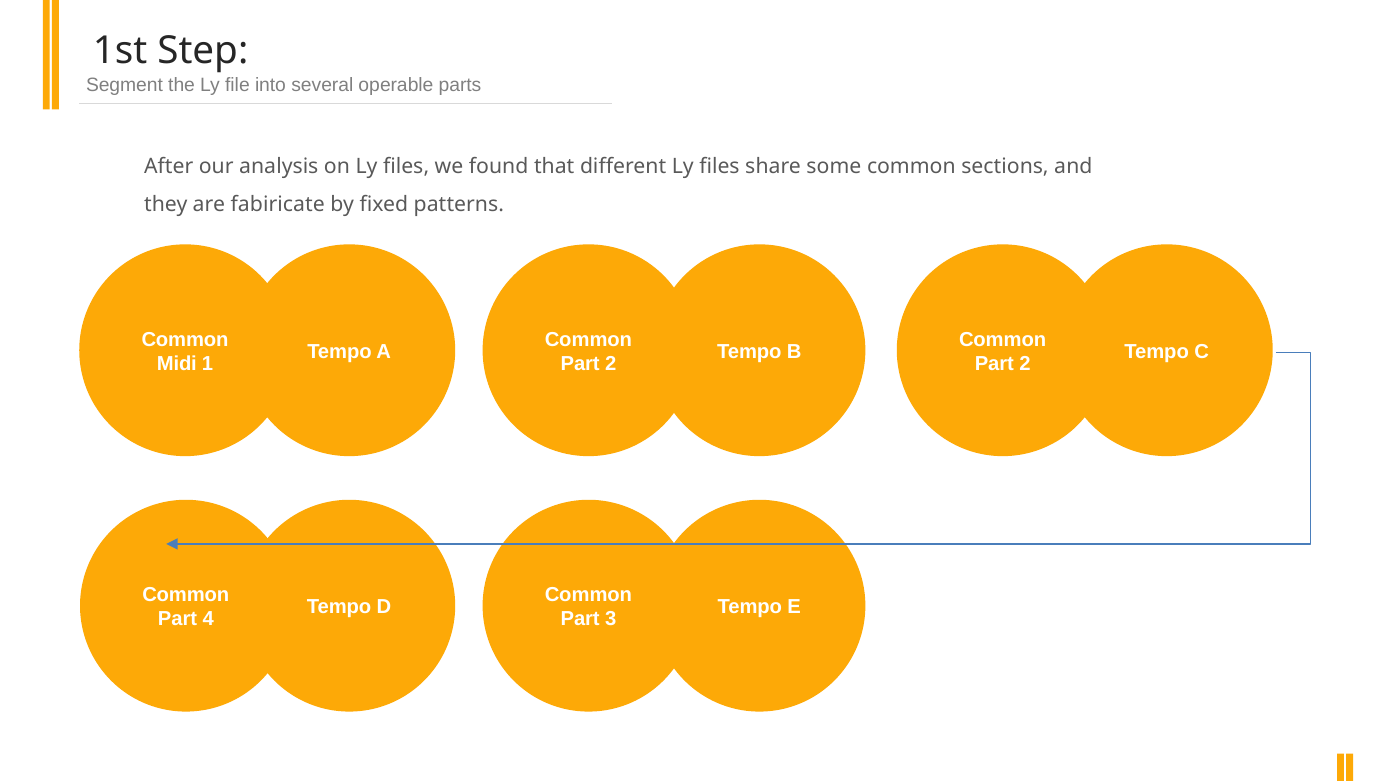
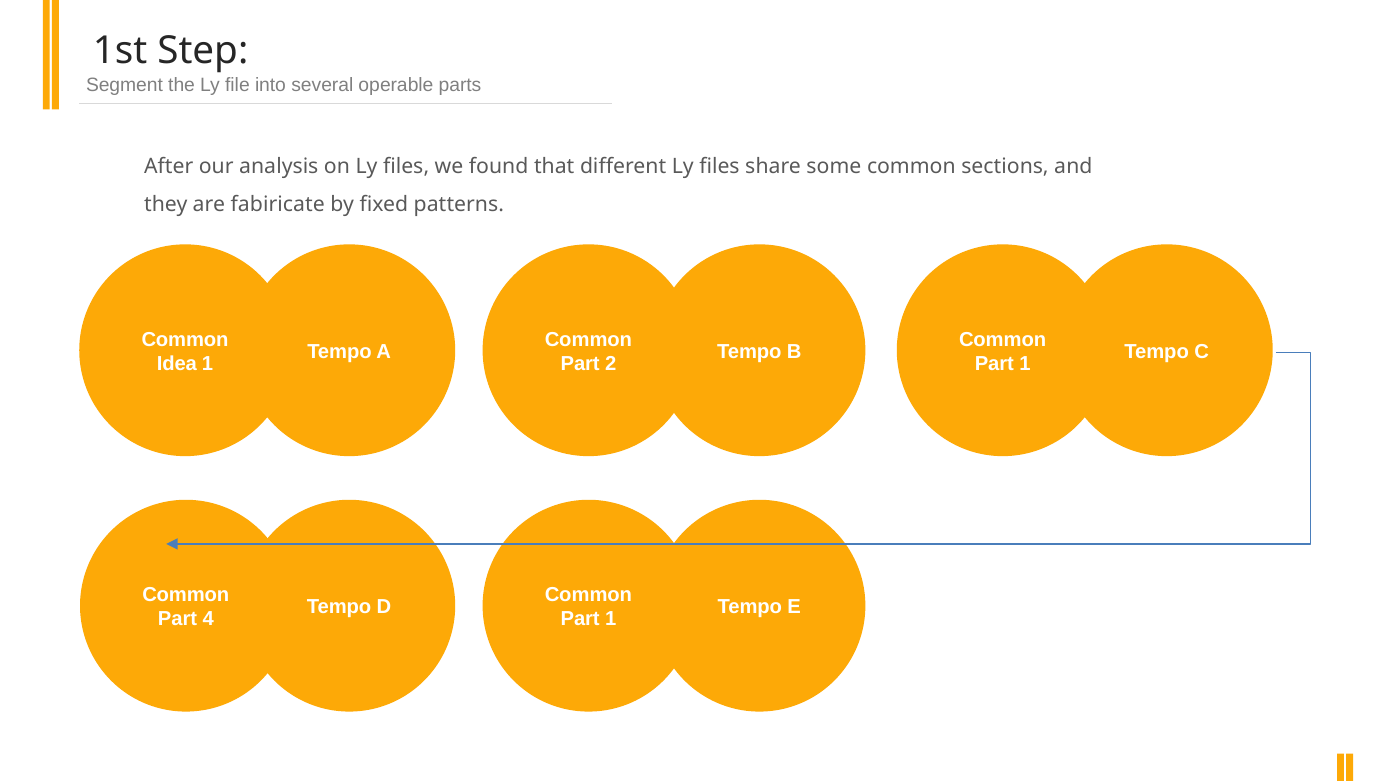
Midi: Midi -> Idea
2 at (1025, 364): 2 -> 1
3 at (611, 620): 3 -> 1
